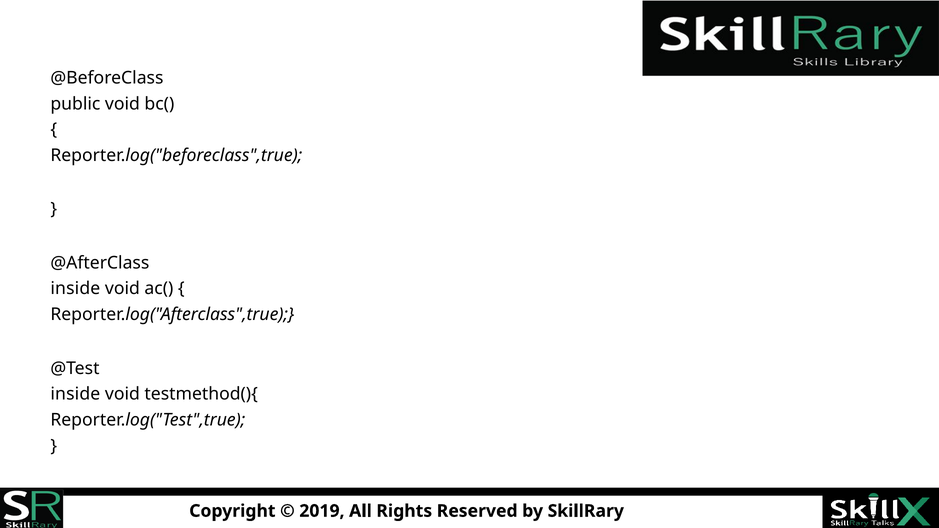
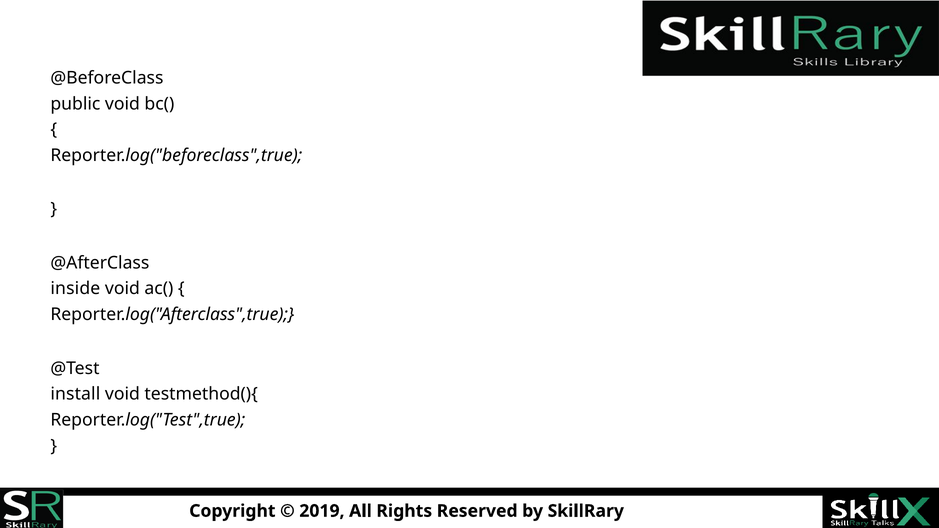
inside at (75, 394): inside -> install
